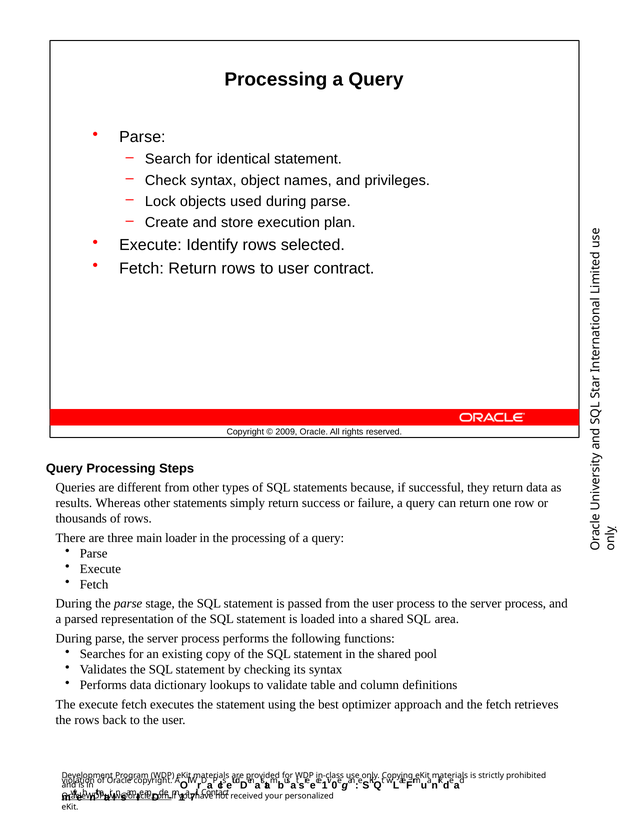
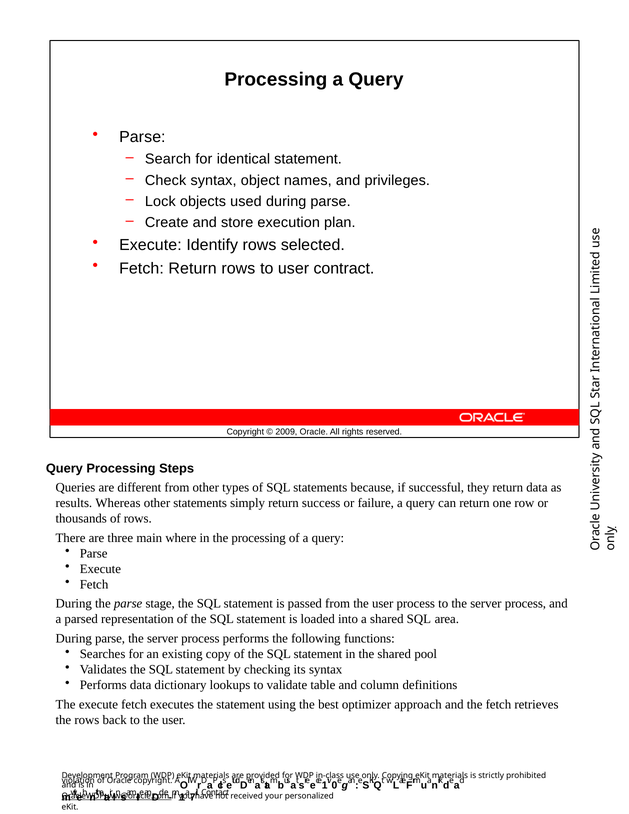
loader: loader -> where
